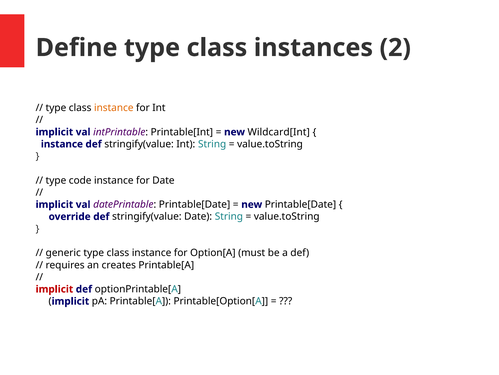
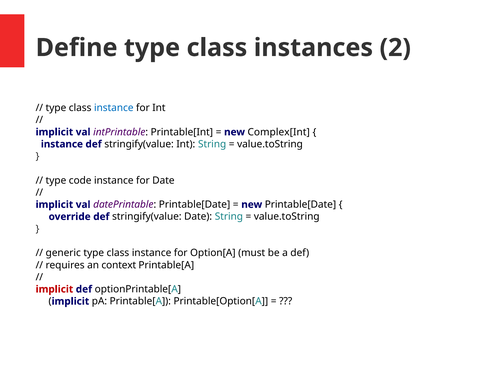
instance at (114, 108) colour: orange -> blue
Wildcard[Int: Wildcard[Int -> Complex[Int
creates: creates -> context
